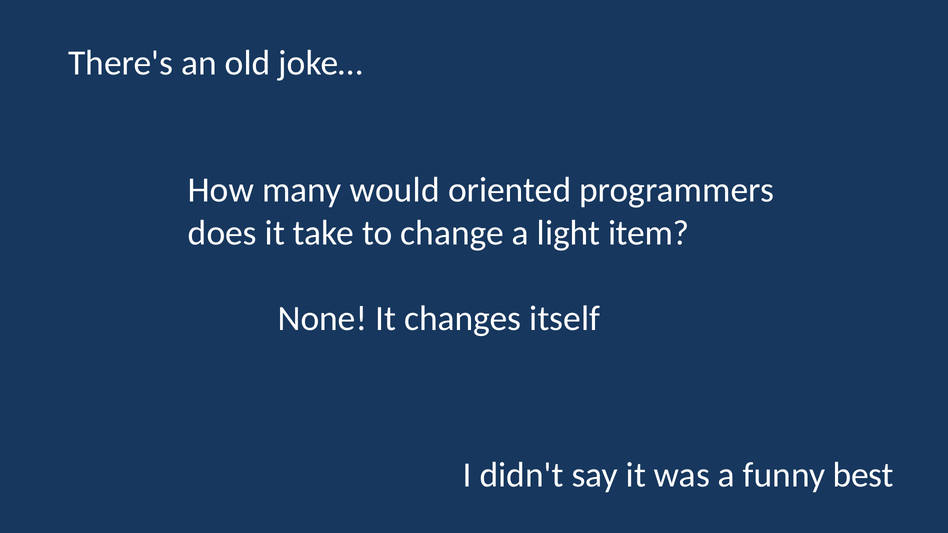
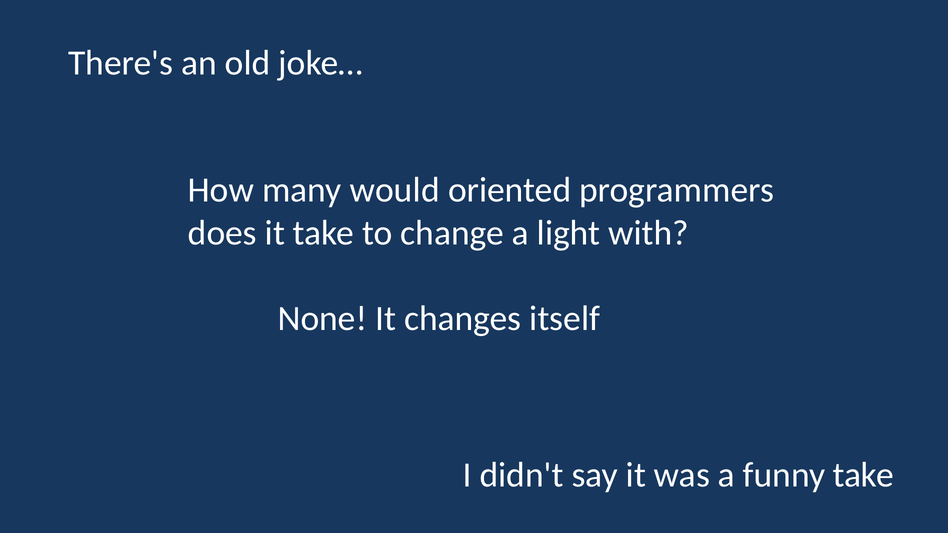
item: item -> with
funny best: best -> take
